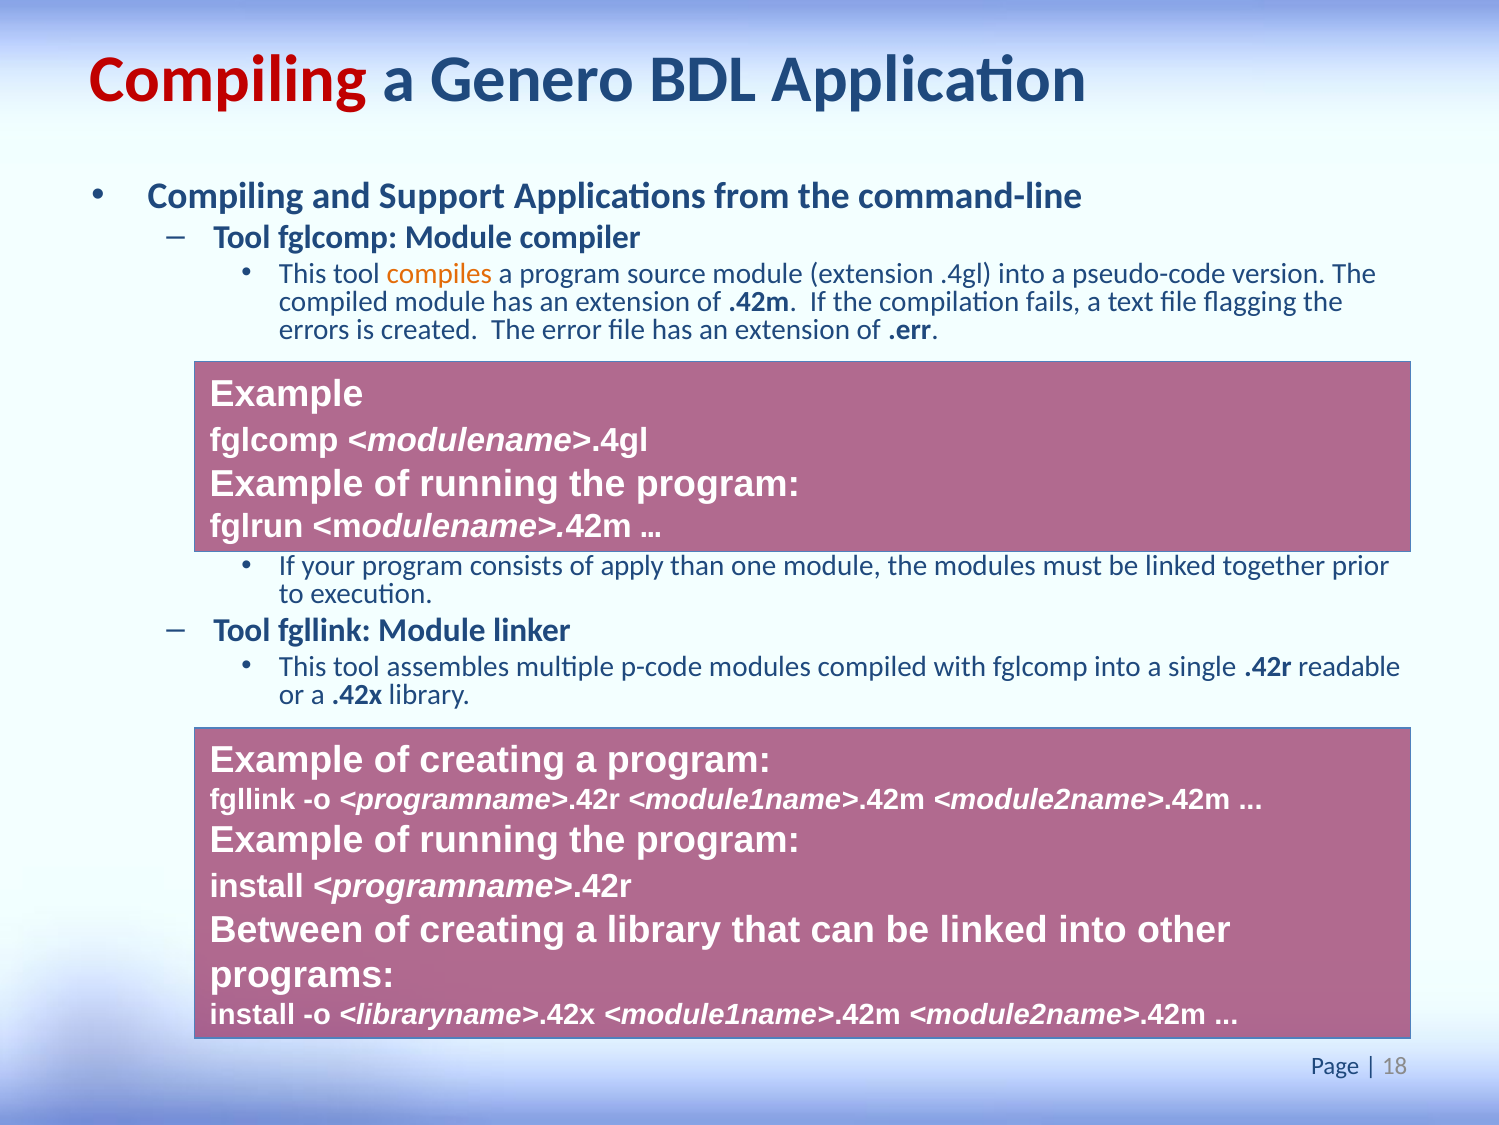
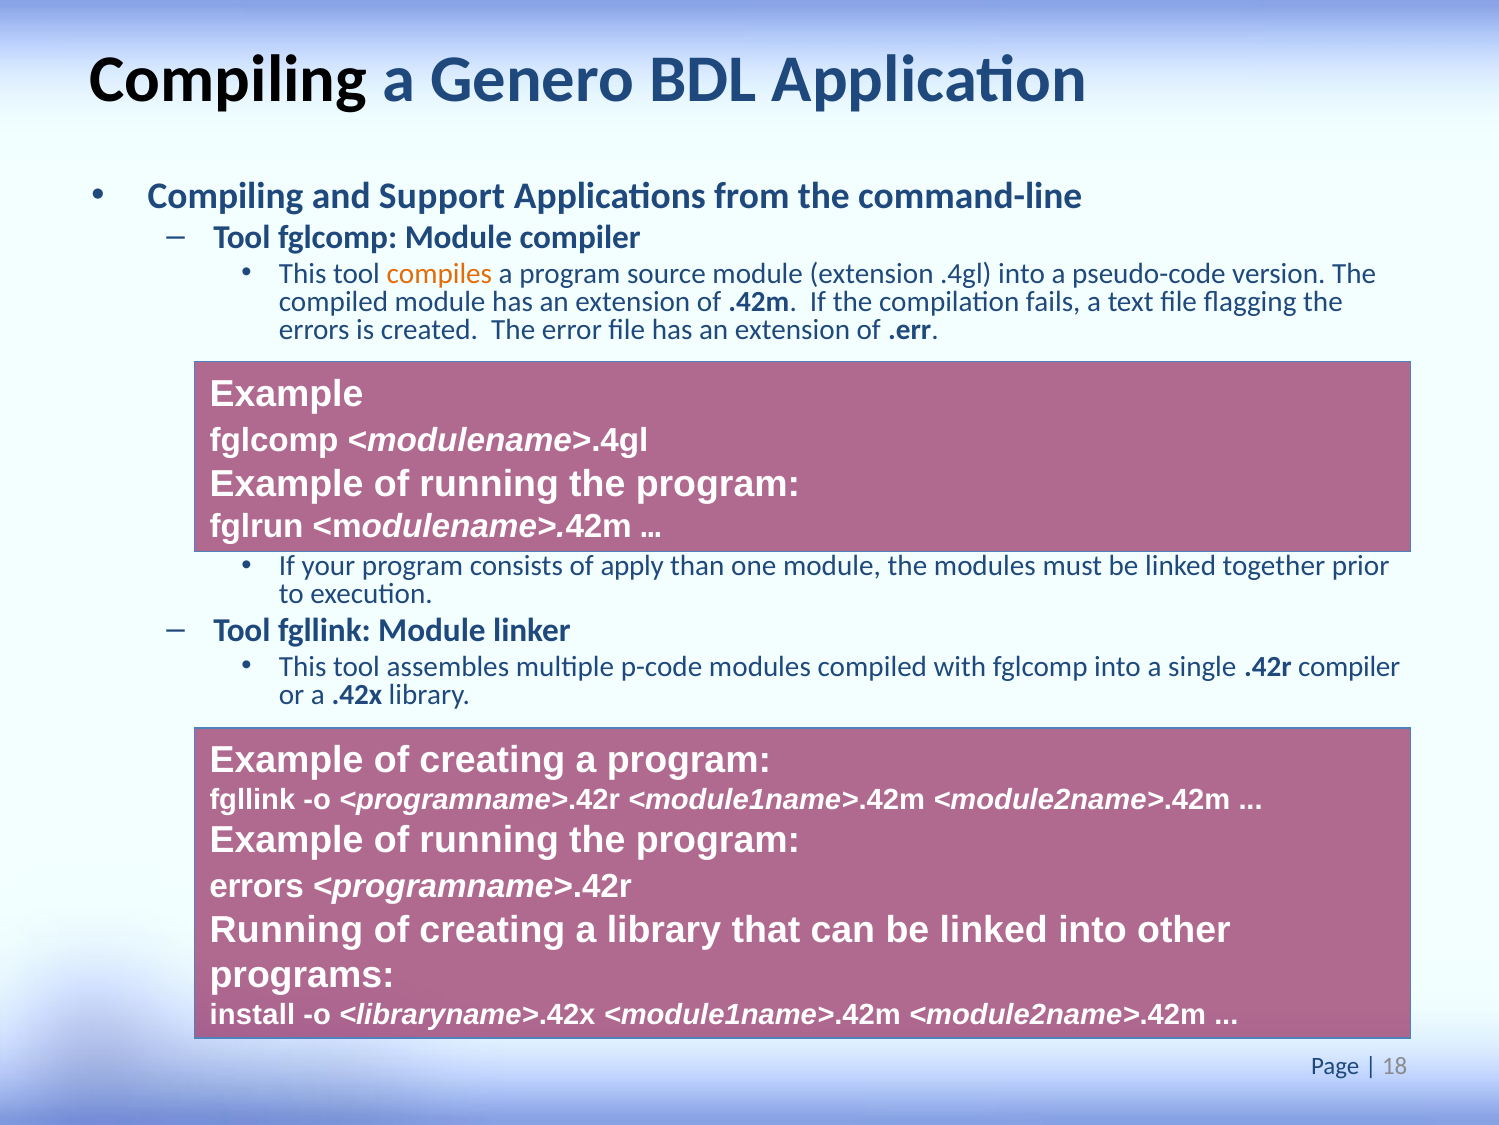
Compiling at (228, 79) colour: red -> black
.42r readable: readable -> compiler
install at (257, 886): install -> errors
Between at (287, 930): Between -> Running
